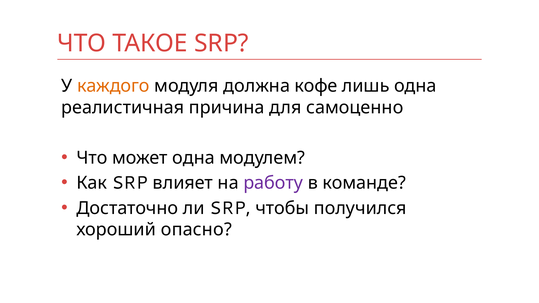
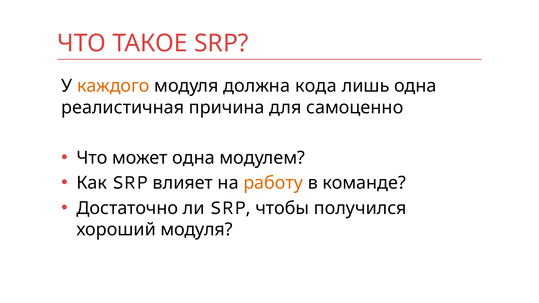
кофе: кофе -> кода
работу colour: purple -> orange
хороший опасно: опасно -> модуля
